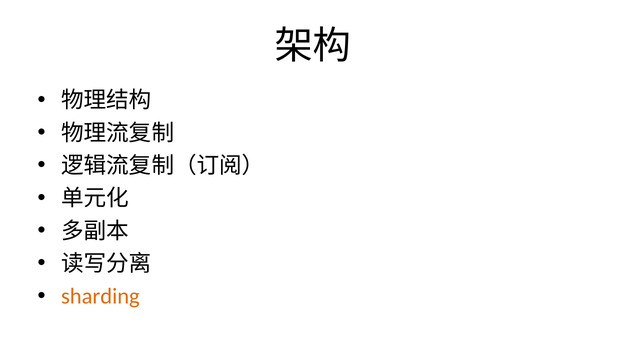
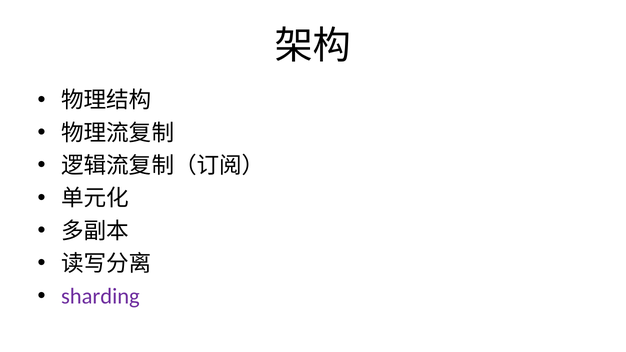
sharding colour: orange -> purple
